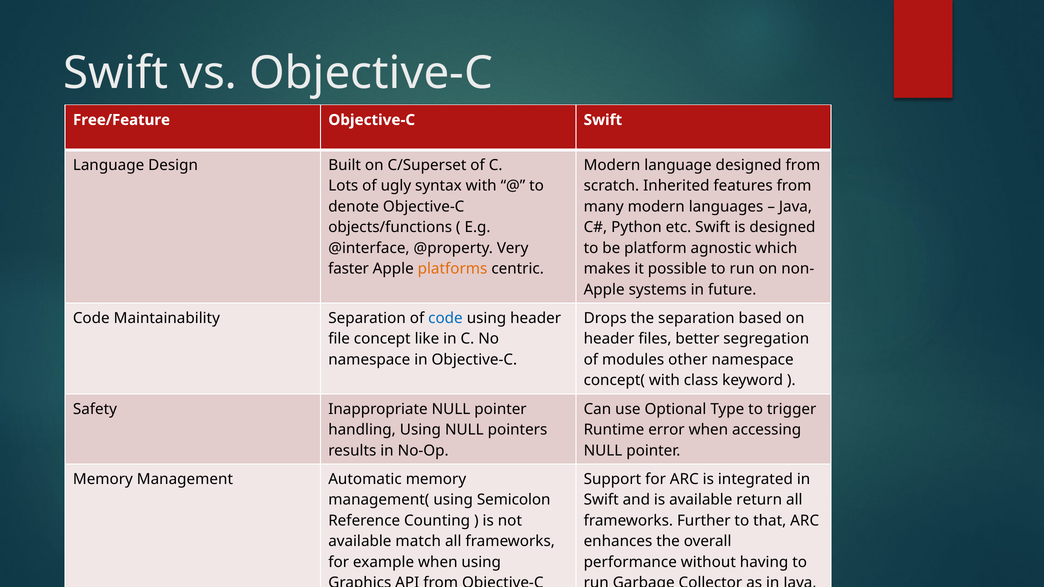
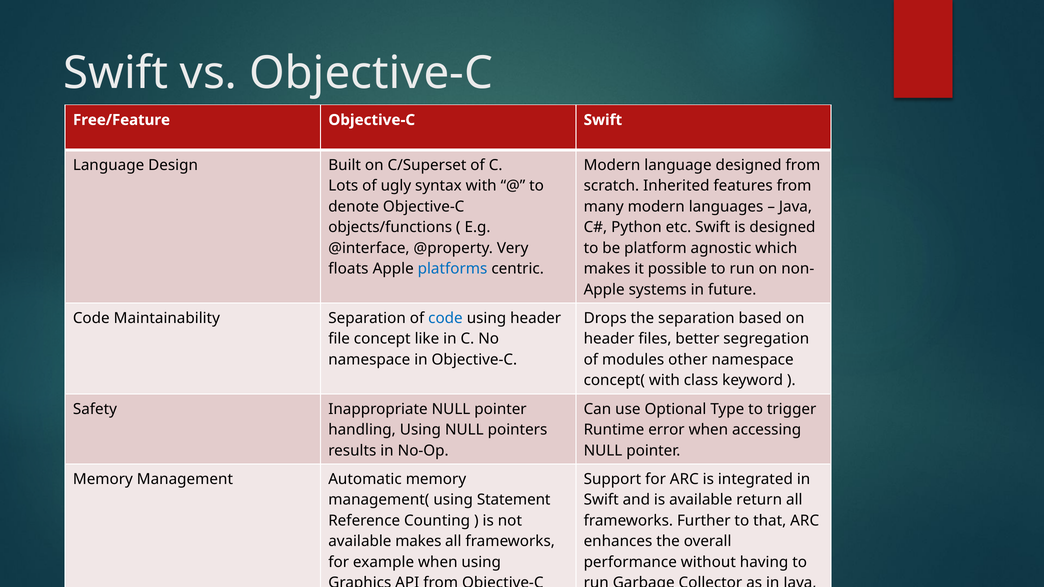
faster at (349, 269): faster -> floats
platforms colour: orange -> blue
using Semicolon: Semicolon -> Statement
available match: match -> makes
